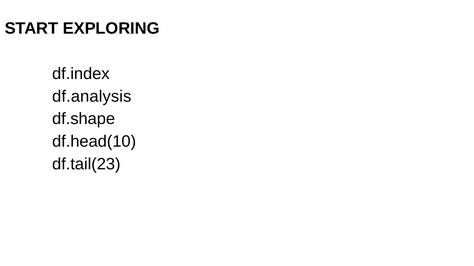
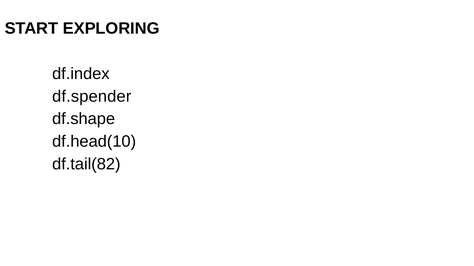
df.analysis: df.analysis -> df.spender
df.tail(23: df.tail(23 -> df.tail(82
